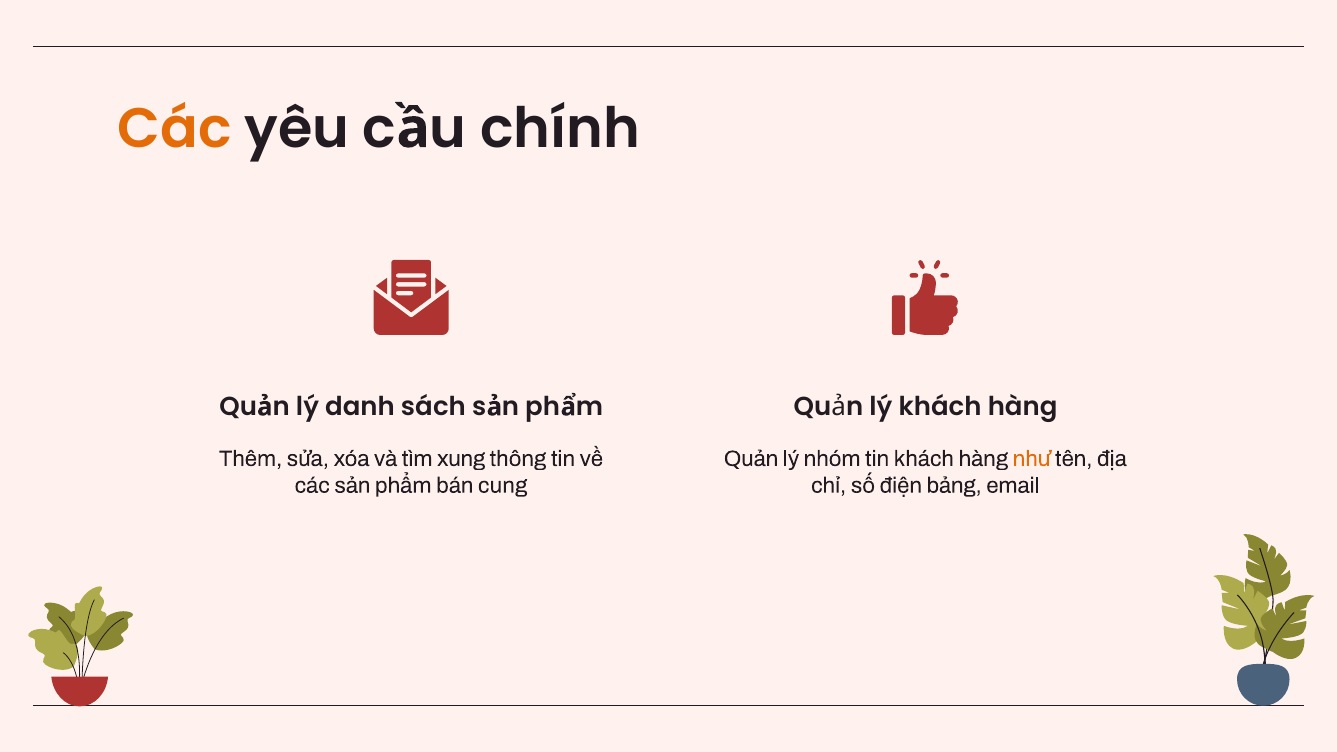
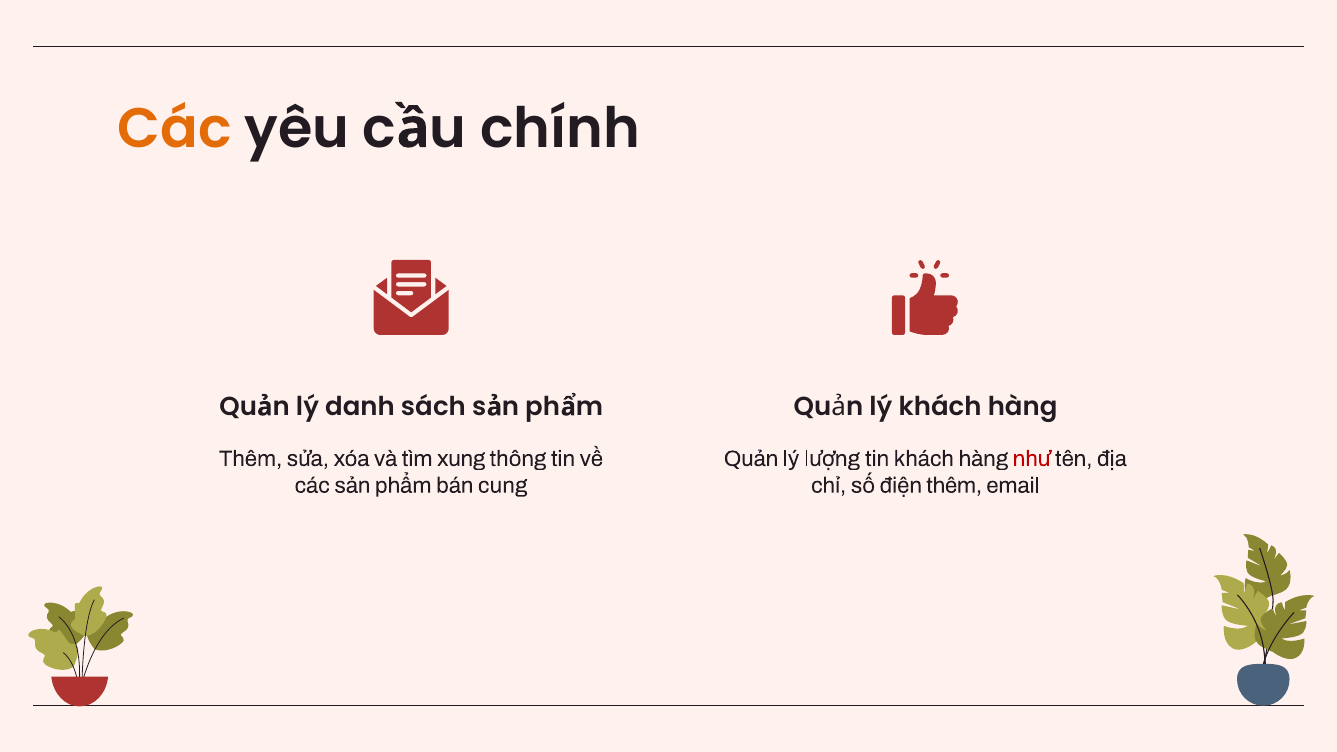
nhóm: nhóm -> lượng
như colour: orange -> red
điện bảng: bảng -> thêm
